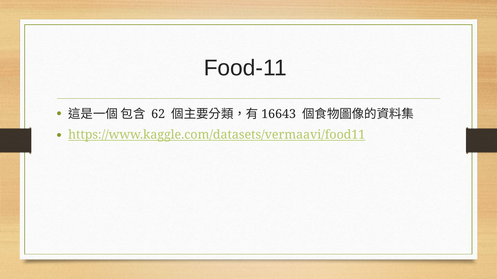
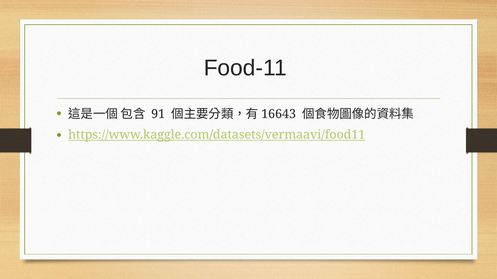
62: 62 -> 91
